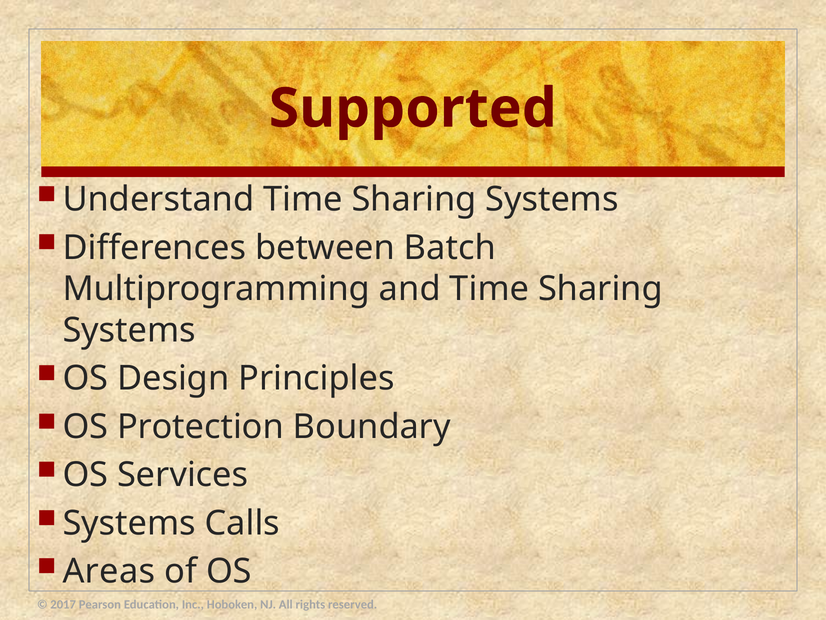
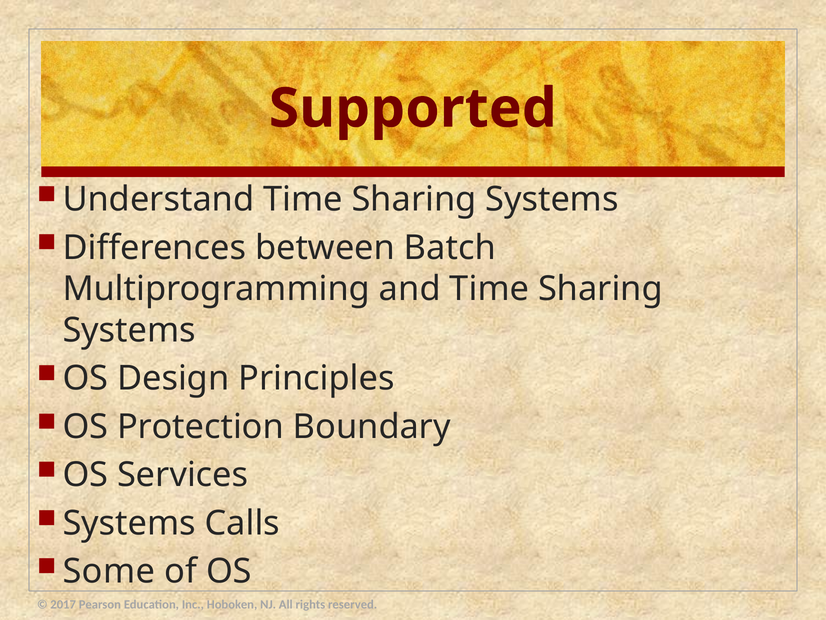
Areas: Areas -> Some
